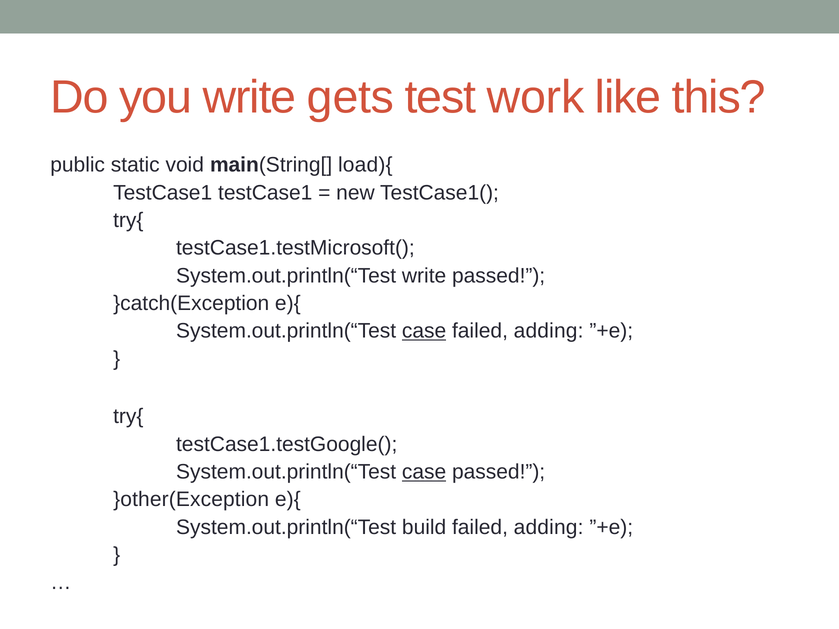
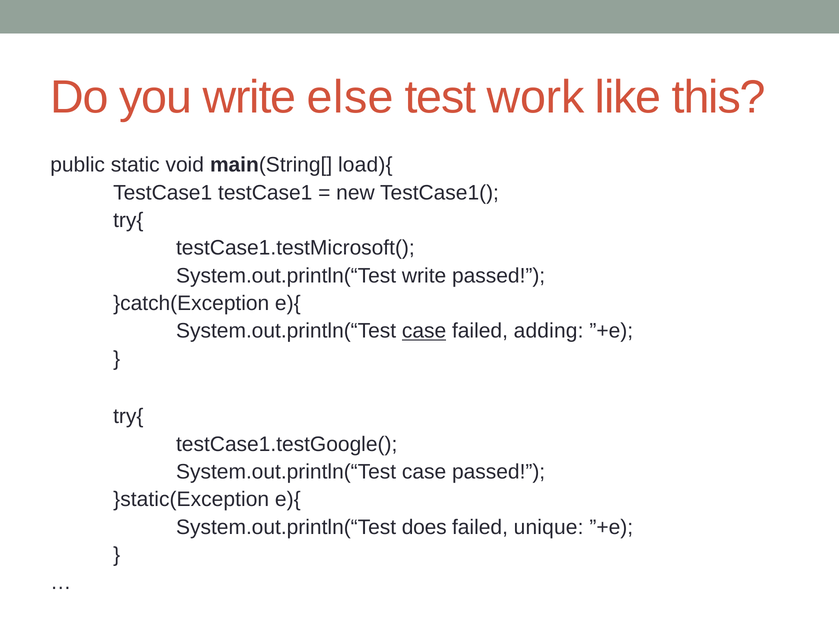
gets: gets -> else
case at (424, 472) underline: present -> none
}other(Exception: }other(Exception -> }static(Exception
build: build -> does
adding at (549, 527): adding -> unique
